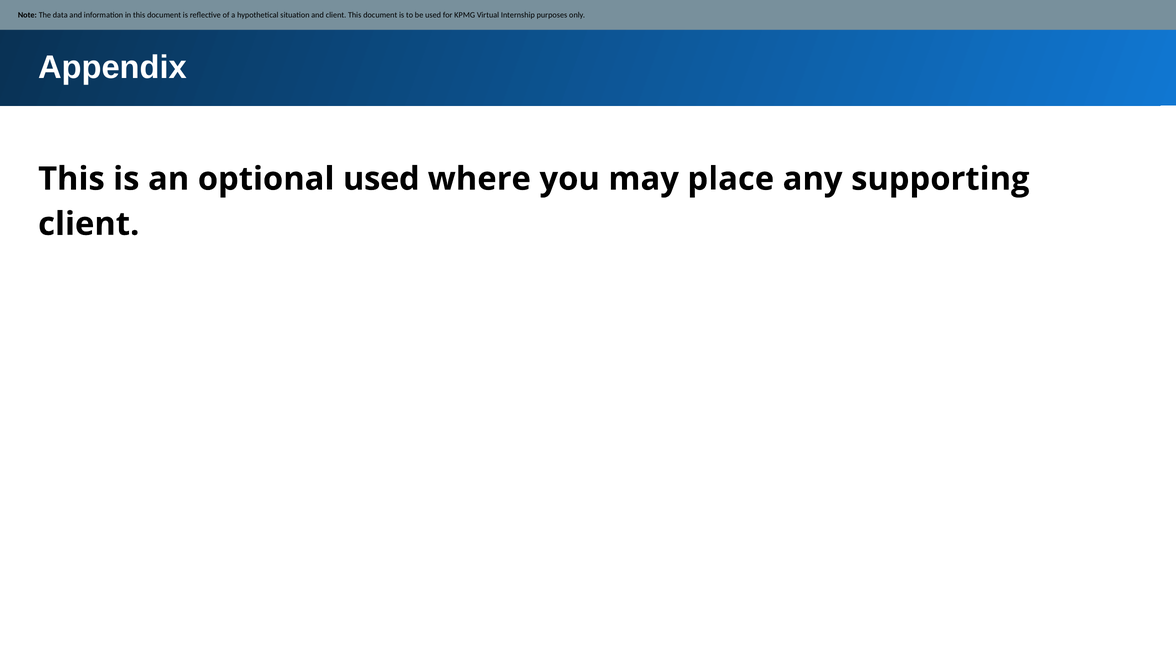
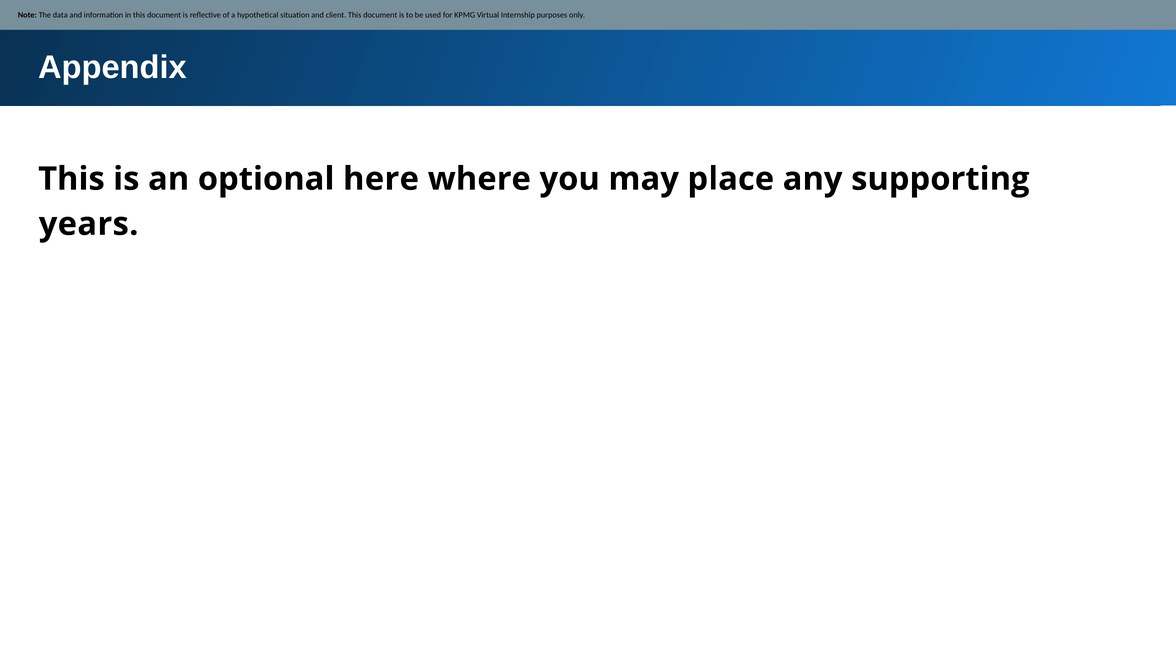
optional used: used -> here
client at (89, 224): client -> years
